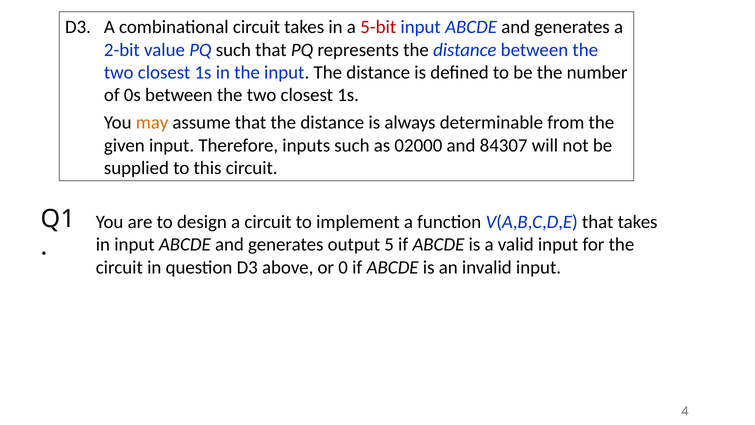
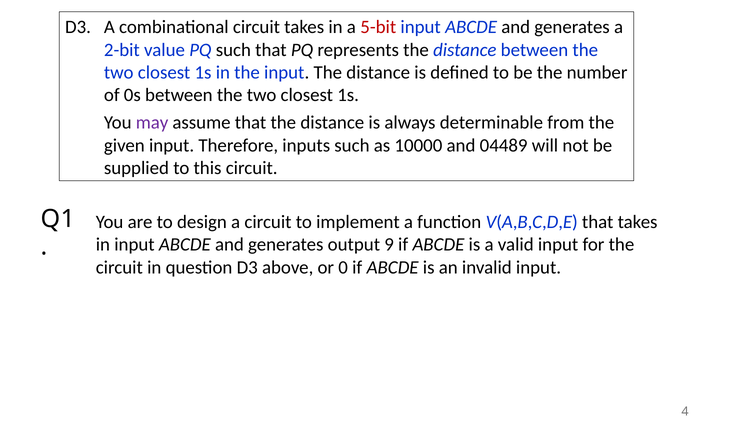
may colour: orange -> purple
02000: 02000 -> 10000
84307: 84307 -> 04489
5: 5 -> 9
